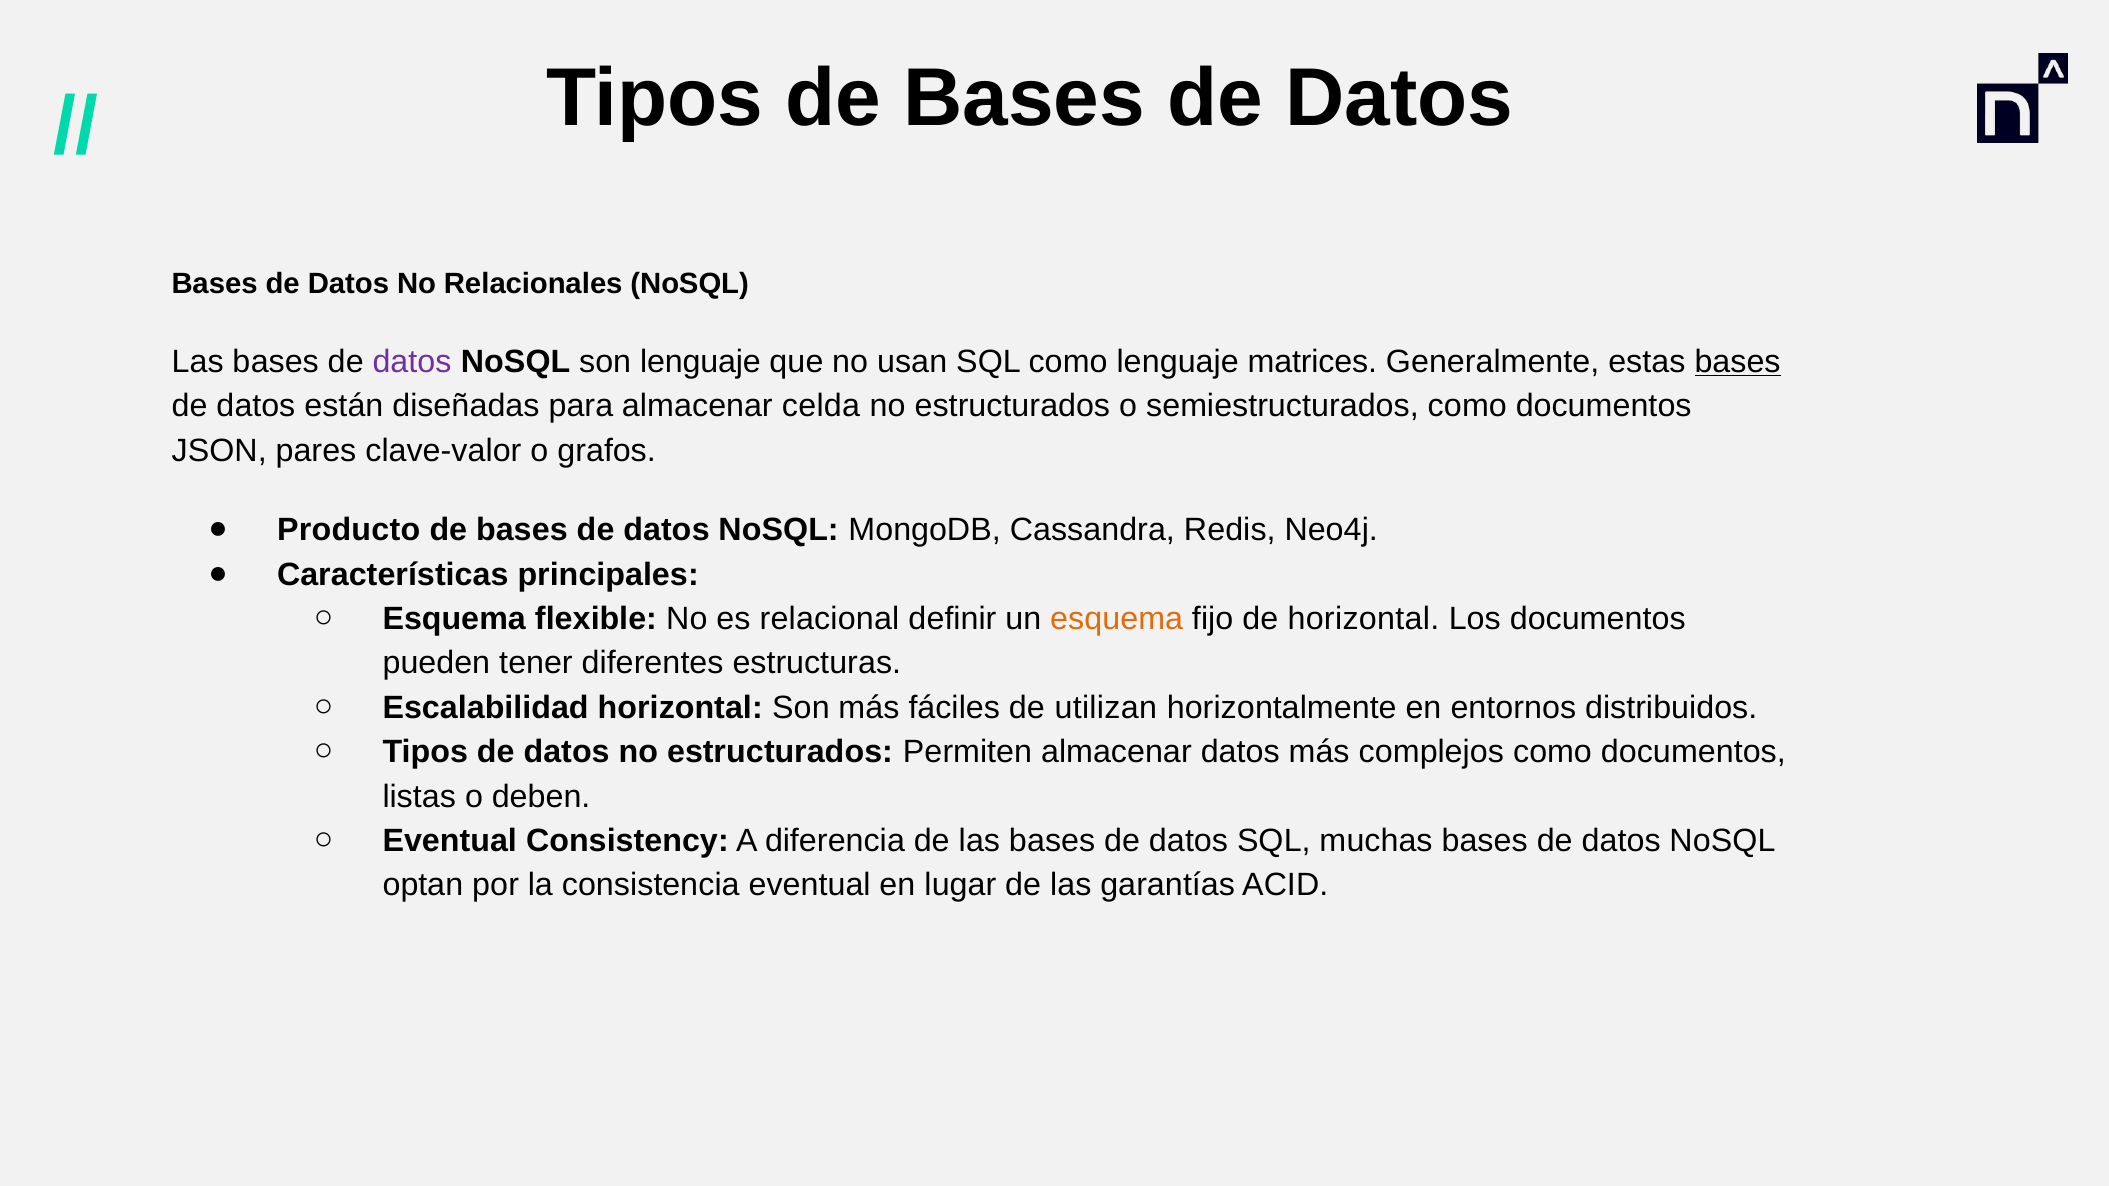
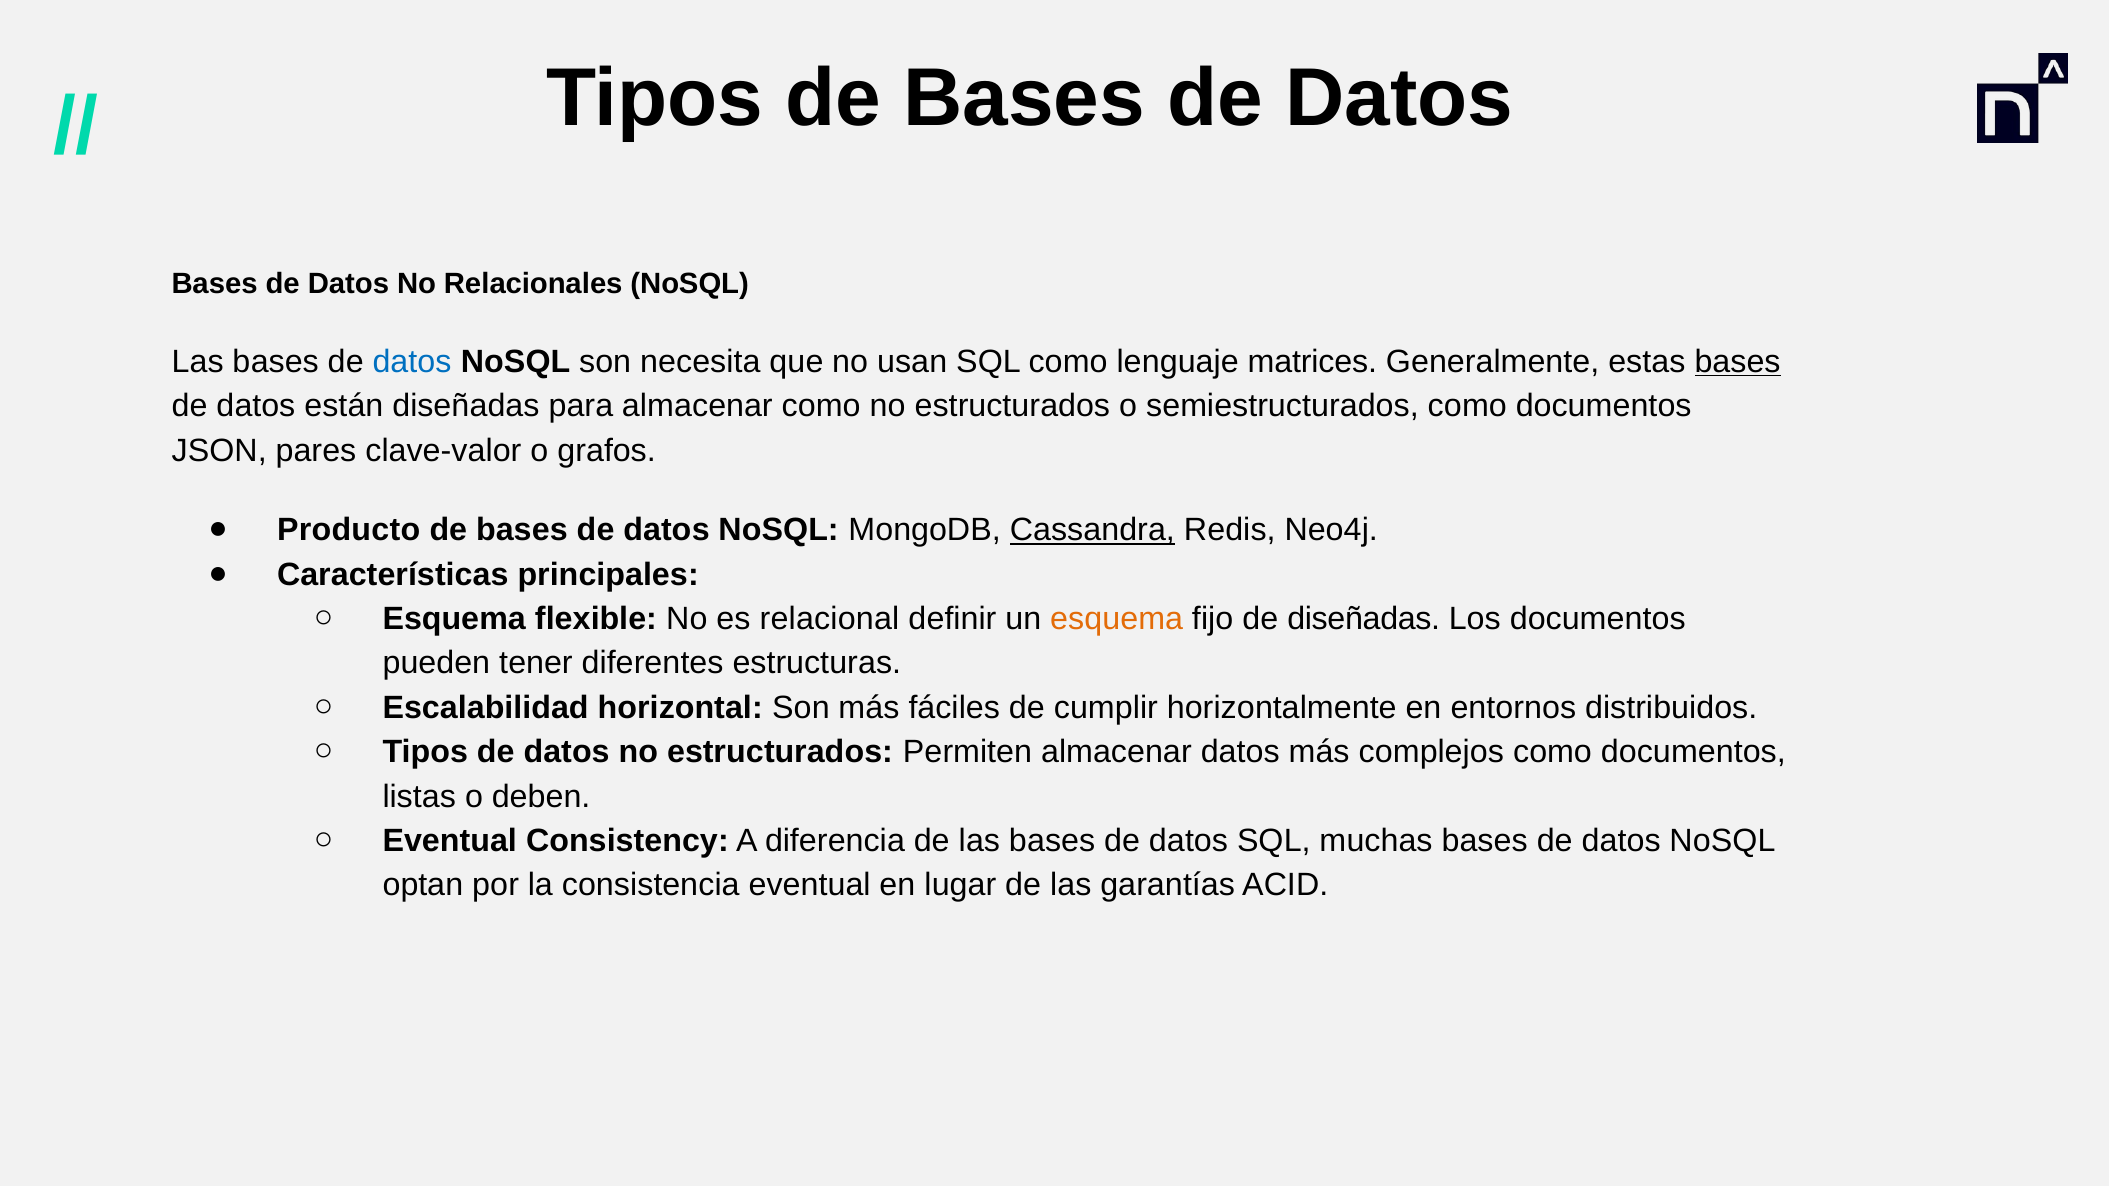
datos at (412, 362) colour: purple -> blue
son lenguaje: lenguaje -> necesita
almacenar celda: celda -> como
Cassandra underline: none -> present
de horizontal: horizontal -> diseñadas
utilizan: utilizan -> cumplir
